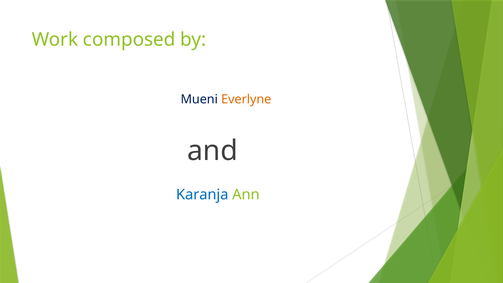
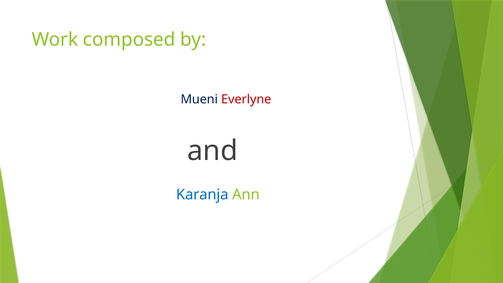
Everlyne colour: orange -> red
